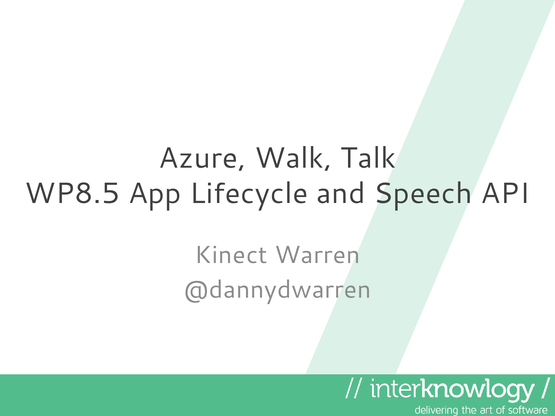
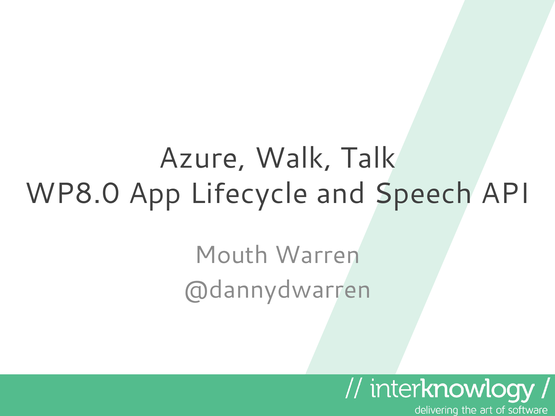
WP8.5: WP8.5 -> WP8.0
Kinect: Kinect -> Mouth
